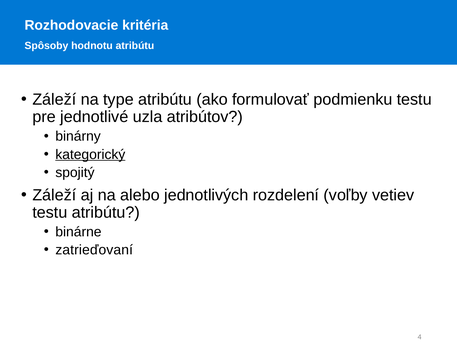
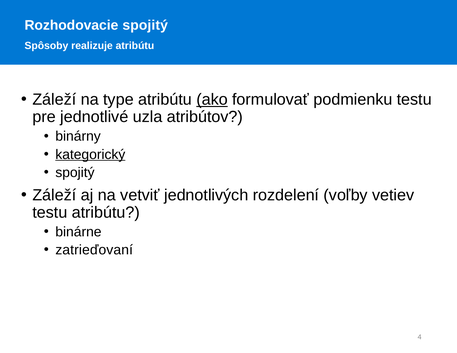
Rozhodovacie kritéria: kritéria -> spojitý
hodnotu: hodnotu -> realizuje
ako underline: none -> present
alebo: alebo -> vetviť
